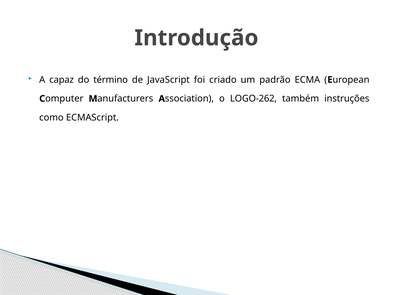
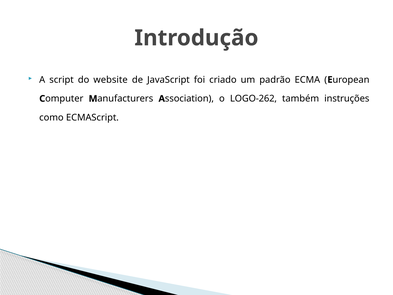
capaz: capaz -> script
término: término -> website
